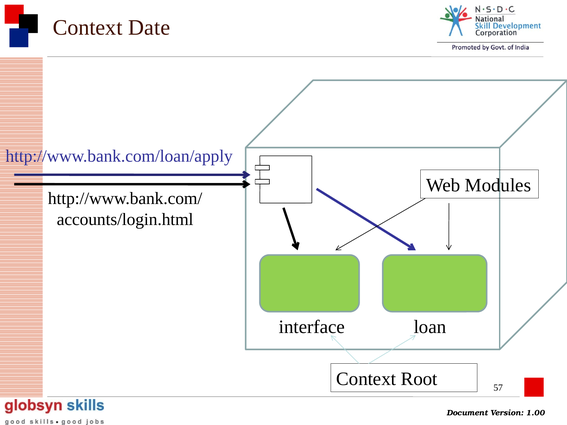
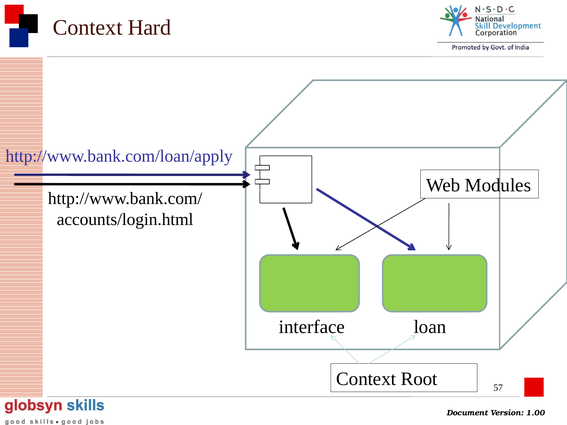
Date: Date -> Hard
